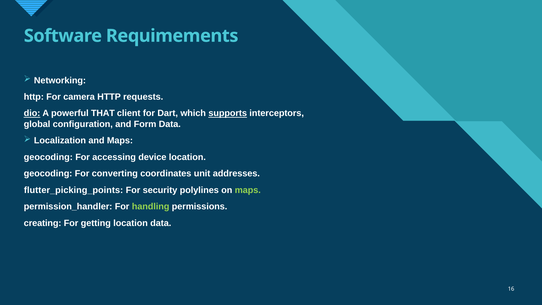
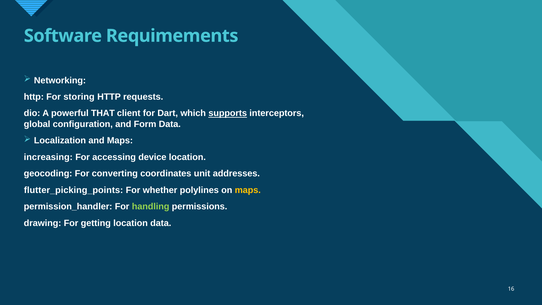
camera: camera -> storing
dio underline: present -> none
geocoding at (48, 157): geocoding -> increasing
security: security -> whether
maps at (248, 190) colour: light green -> yellow
creating: creating -> drawing
